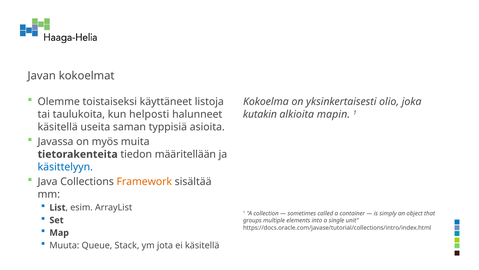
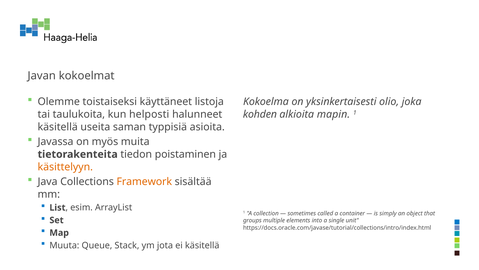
kutakin: kutakin -> kohden
määritellään: määritellään -> poistaminen
käsittelyyn colour: blue -> orange
